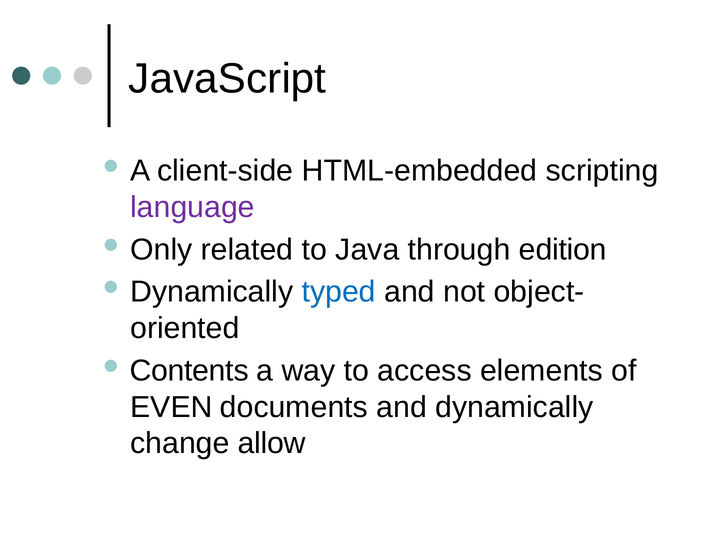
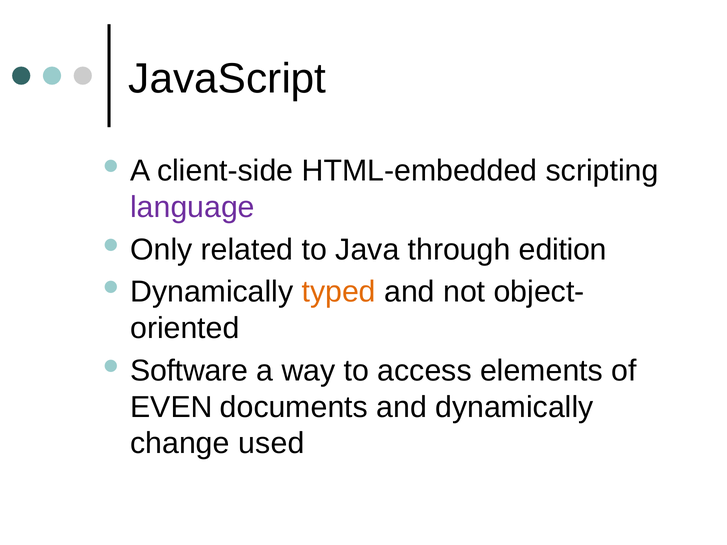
typed colour: blue -> orange
Contents: Contents -> Software
allow: allow -> used
